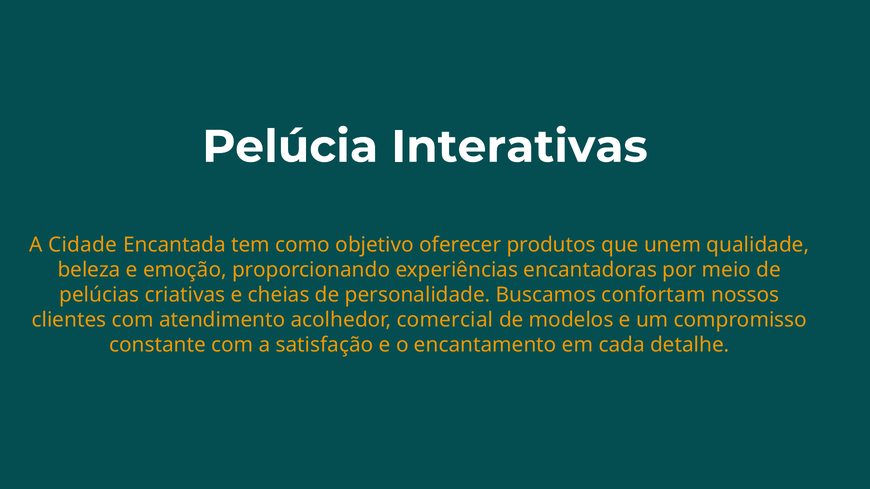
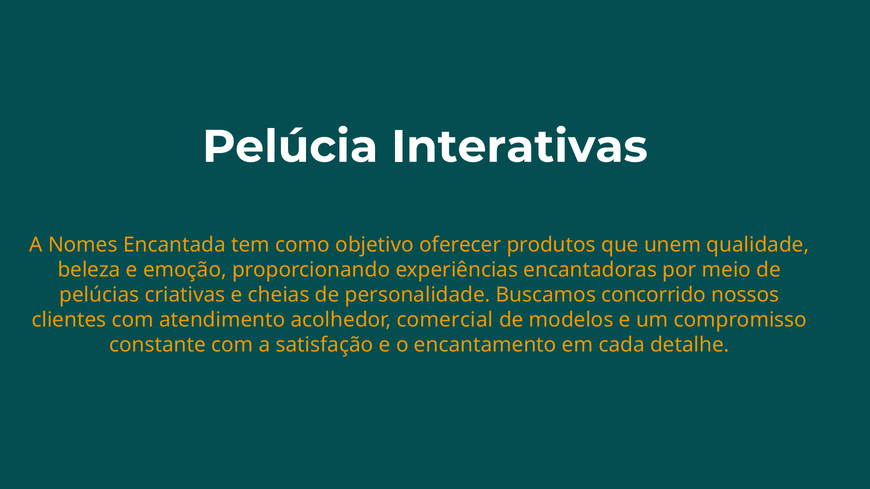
Cidade: Cidade -> Nomes
confortam: confortam -> concorrido
